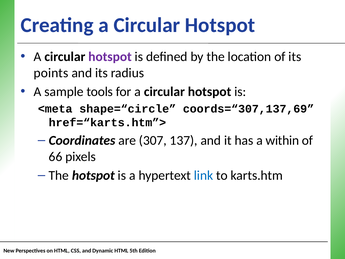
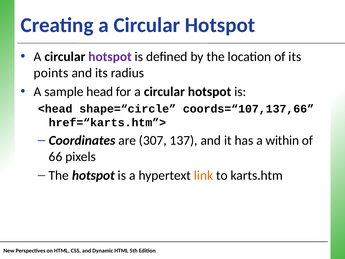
tools: tools -> head
<meta: <meta -> <head
coords=“307,137,69: coords=“307,137,69 -> coords=“107,137,66
link colour: blue -> orange
